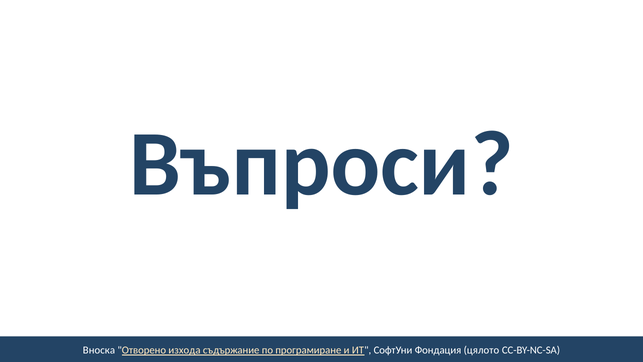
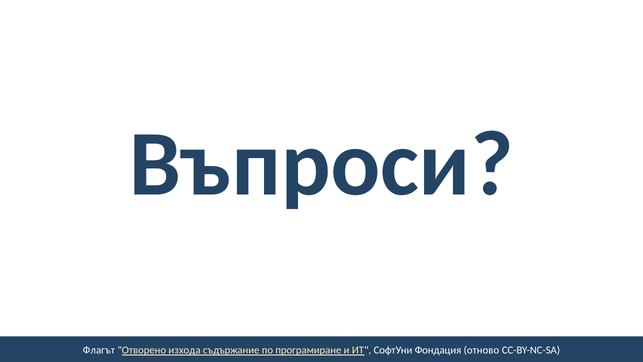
Вноска: Вноска -> Флагът
цялото: цялото -> отново
